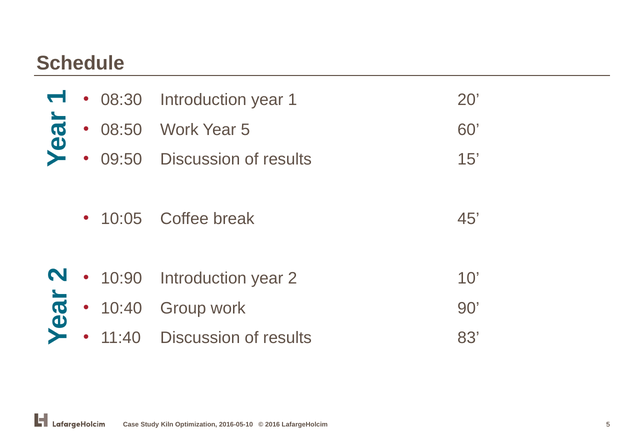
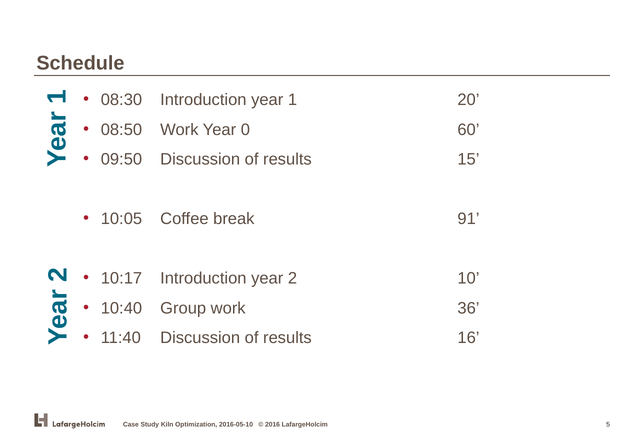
Year 5: 5 -> 0
45: 45 -> 91
10:90: 10:90 -> 10:17
90: 90 -> 36
83: 83 -> 16
